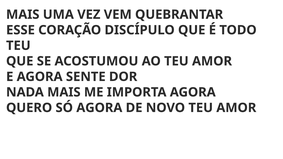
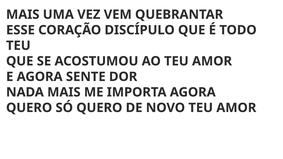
SÓ AGORA: AGORA -> QUERO
